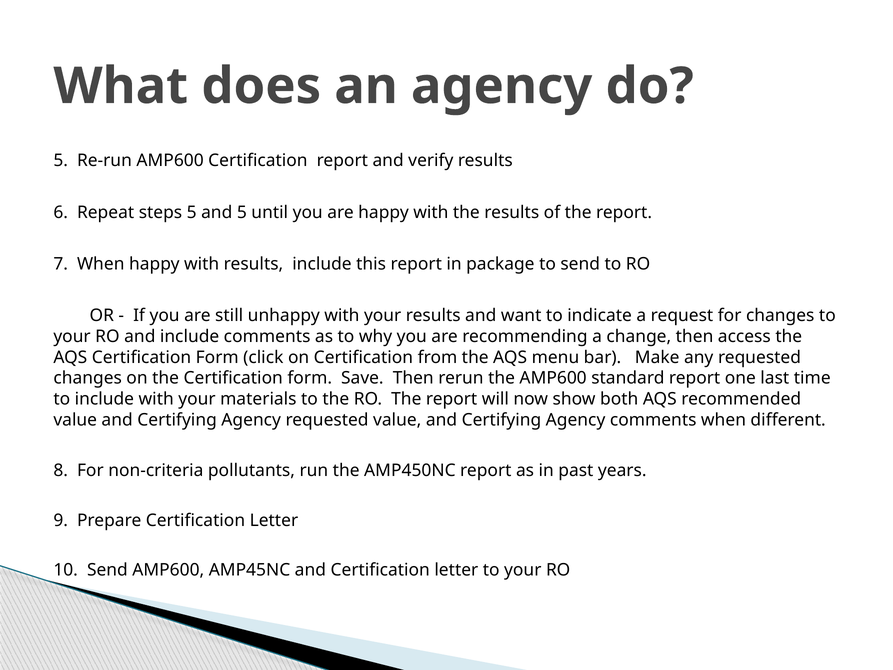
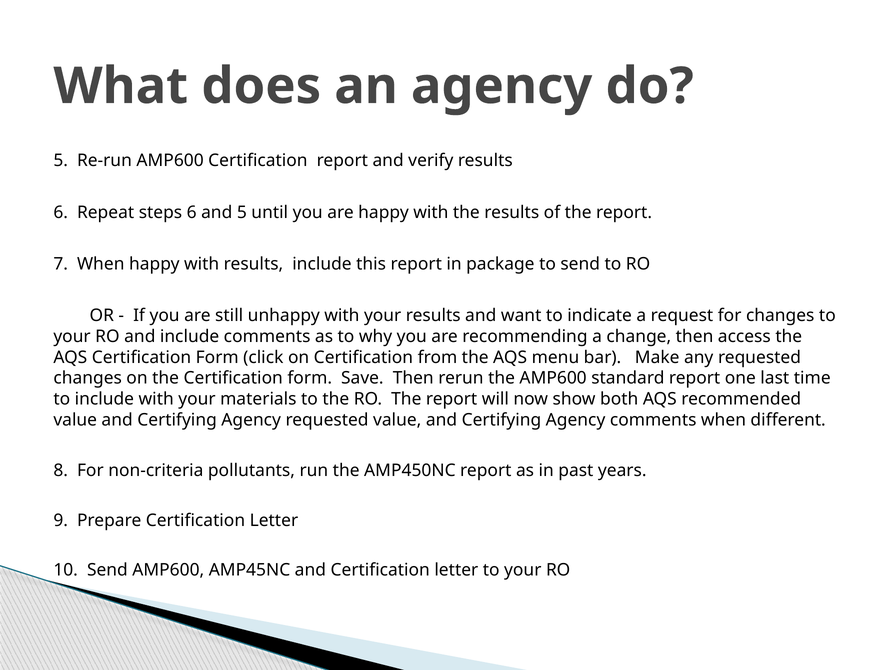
steps 5: 5 -> 6
